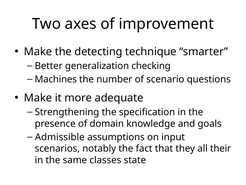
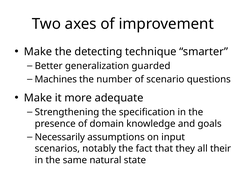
checking: checking -> guarded
Admissible: Admissible -> Necessarily
classes: classes -> natural
